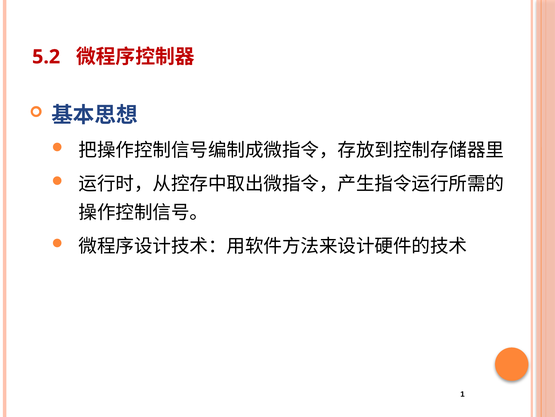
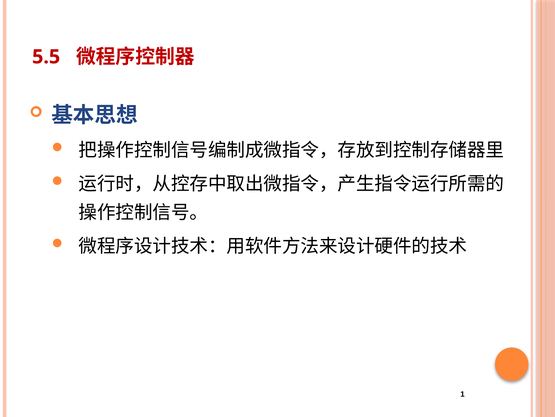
5.2: 5.2 -> 5.5
